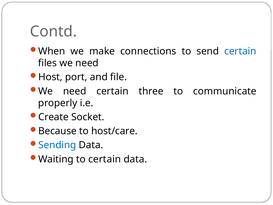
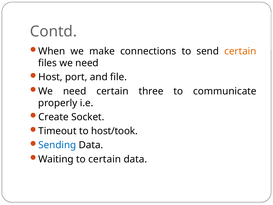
certain at (240, 51) colour: blue -> orange
Because: Because -> Timeout
host/care: host/care -> host/took
